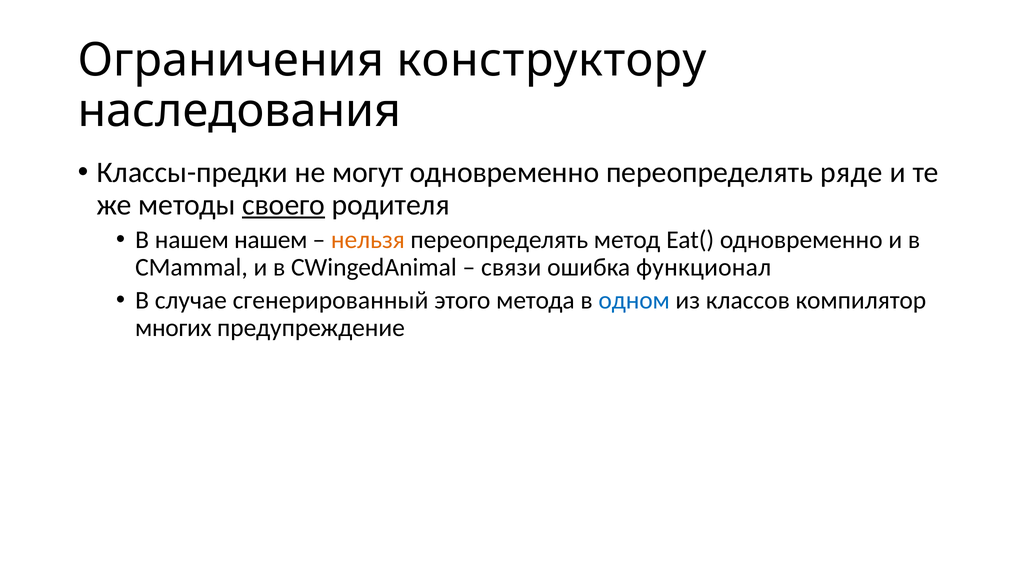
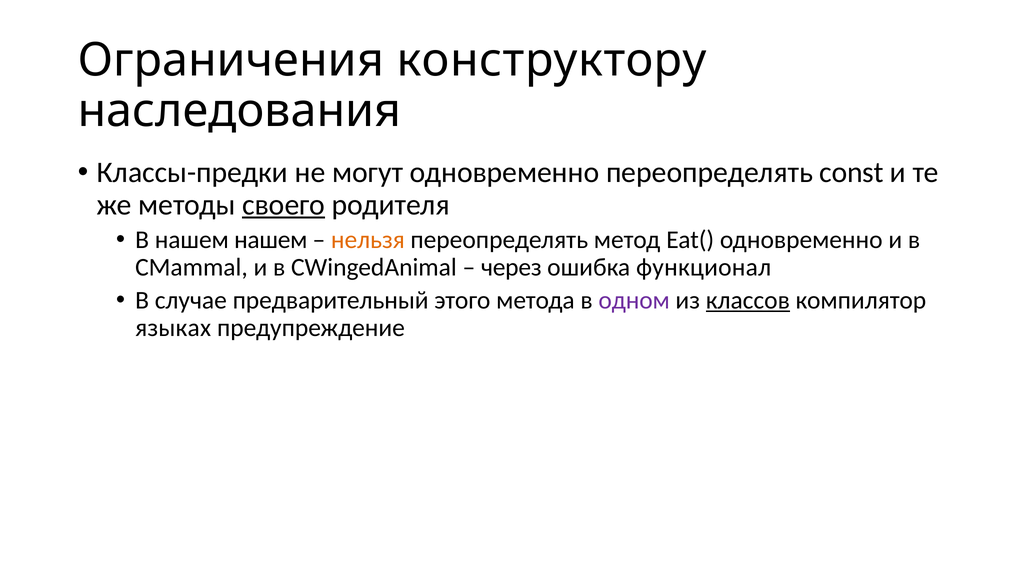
ряде: ряде -> const
связи: связи -> через
сгенерированный: сгенерированный -> предварительный
одном colour: blue -> purple
классов underline: none -> present
многих: многих -> языках
